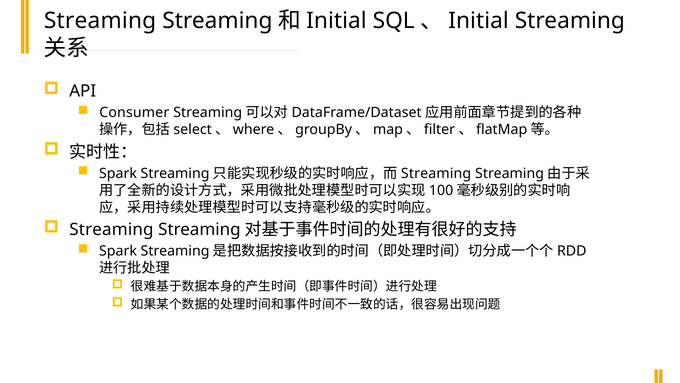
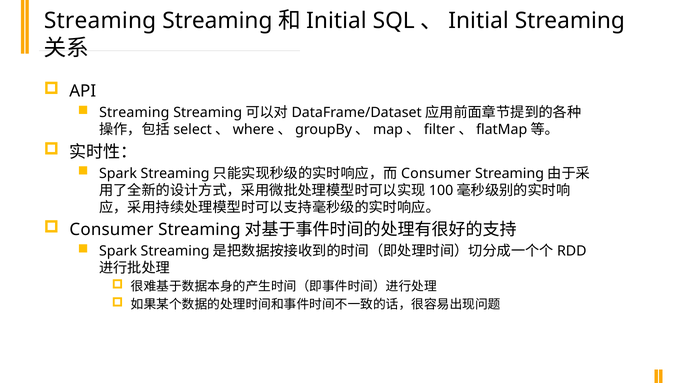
Consumer at (134, 113): Consumer -> Streaming
Streaming at (436, 173): Streaming -> Consumer
Streaming at (111, 229): Streaming -> Consumer
